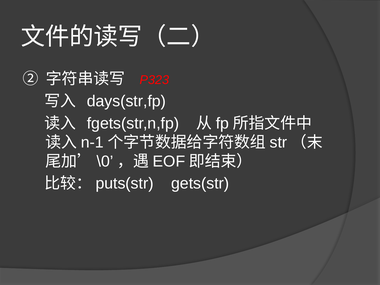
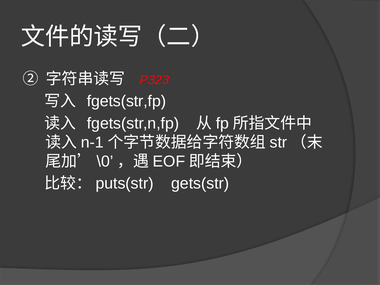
days(str,fp: days(str,fp -> fgets(str,fp
